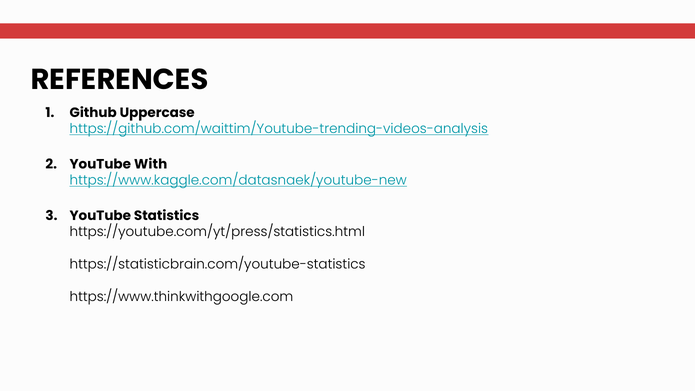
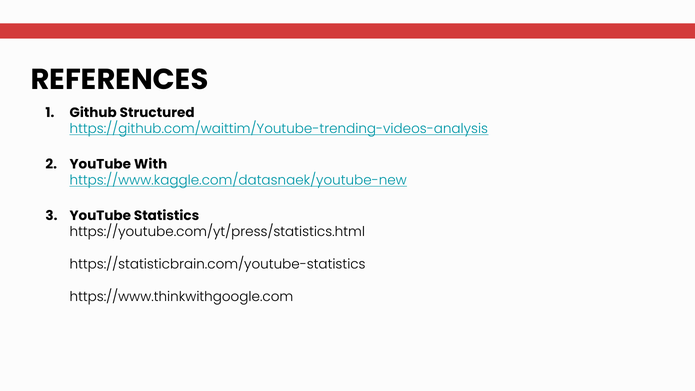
Uppercase: Uppercase -> Structured
